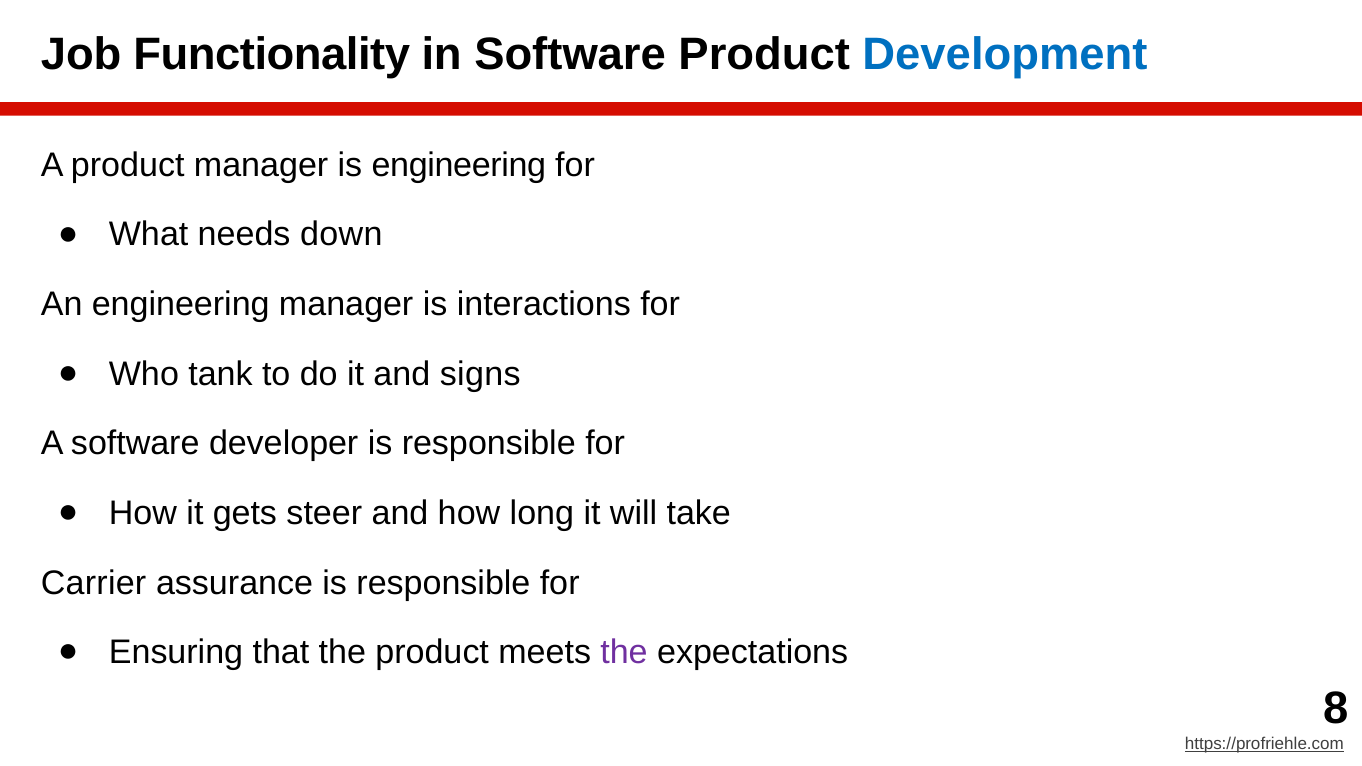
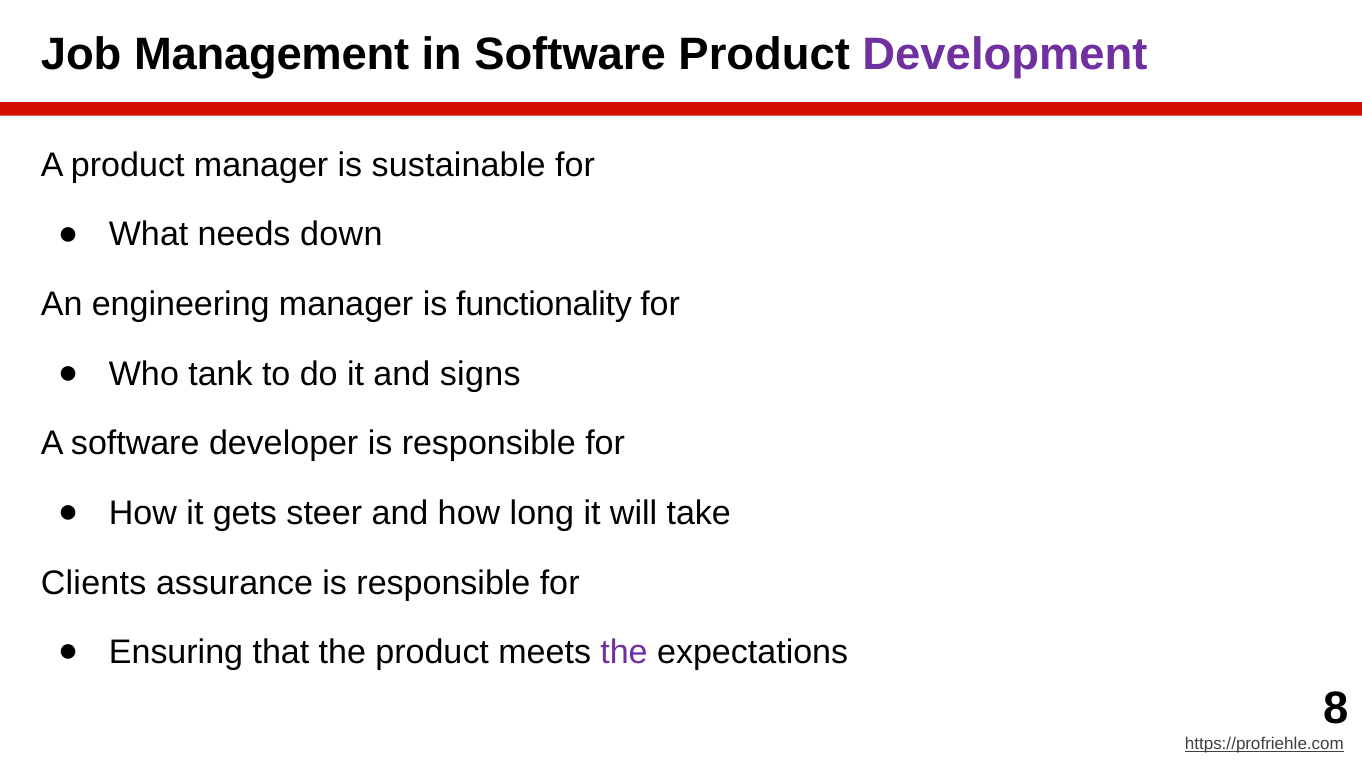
Functionality: Functionality -> Management
Development colour: blue -> purple
is engineering: engineering -> sustainable
interactions: interactions -> functionality
Carrier: Carrier -> Clients
